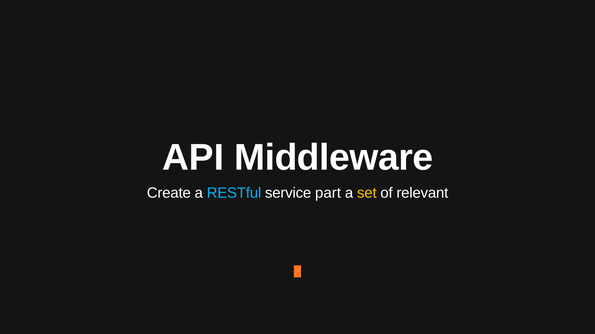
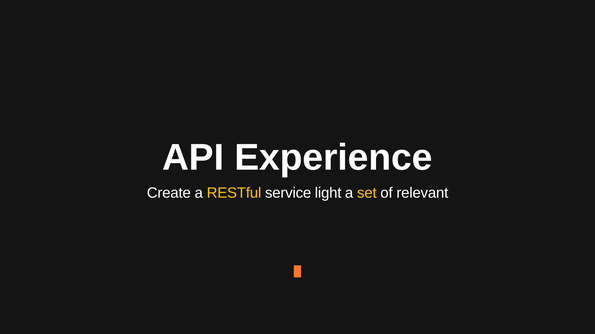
Middleware: Middleware -> Experience
RESTful colour: light blue -> yellow
part: part -> light
